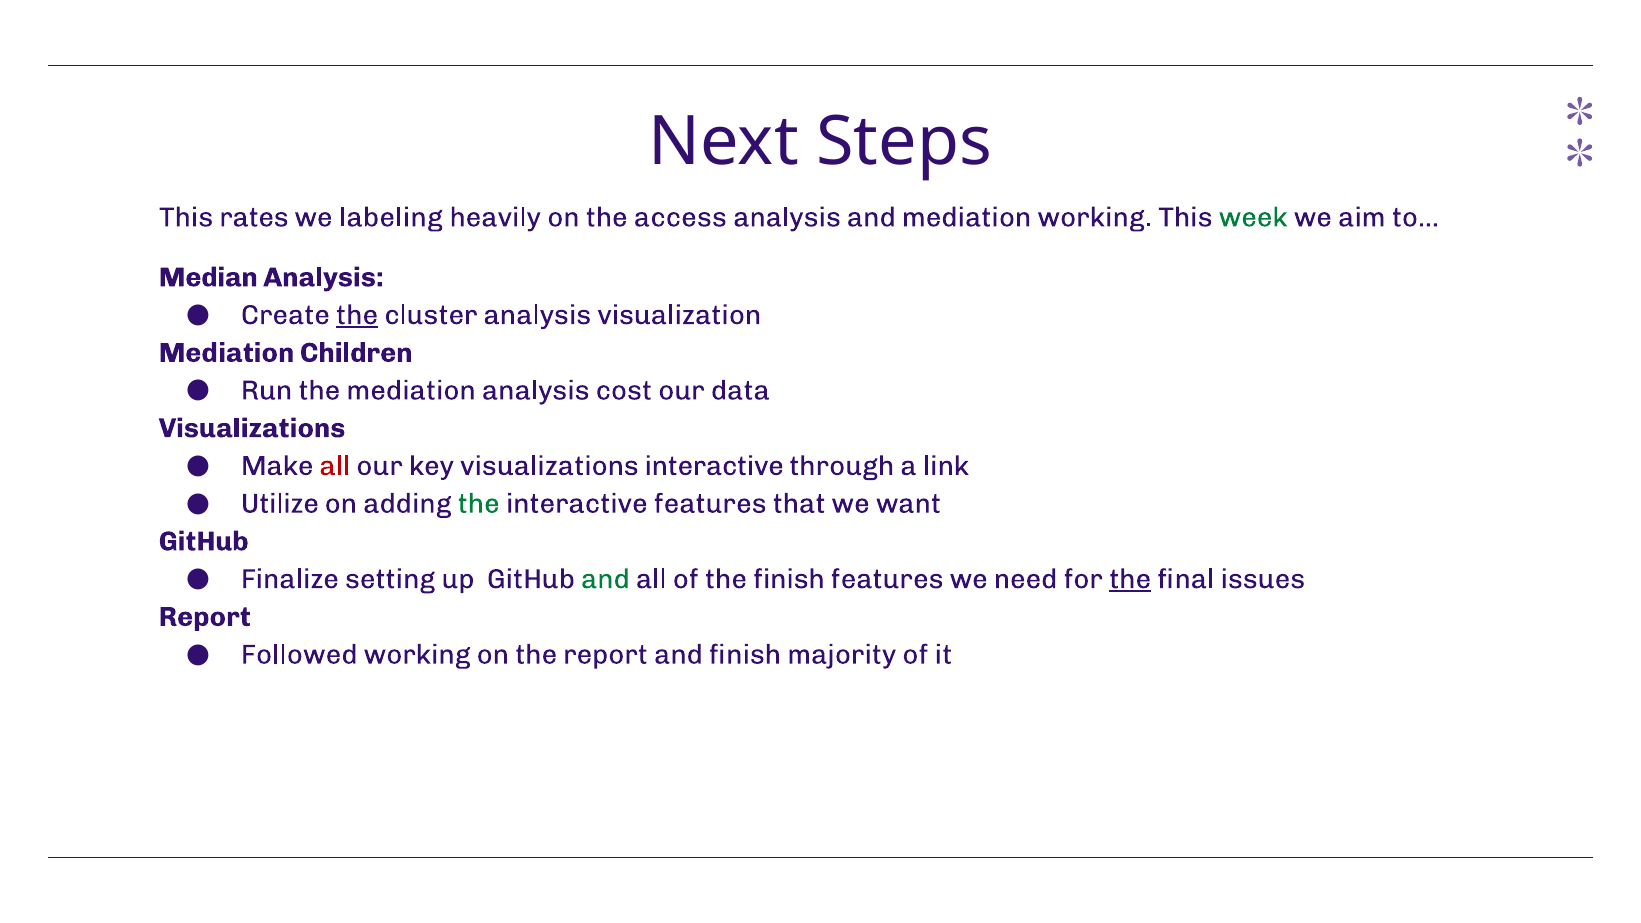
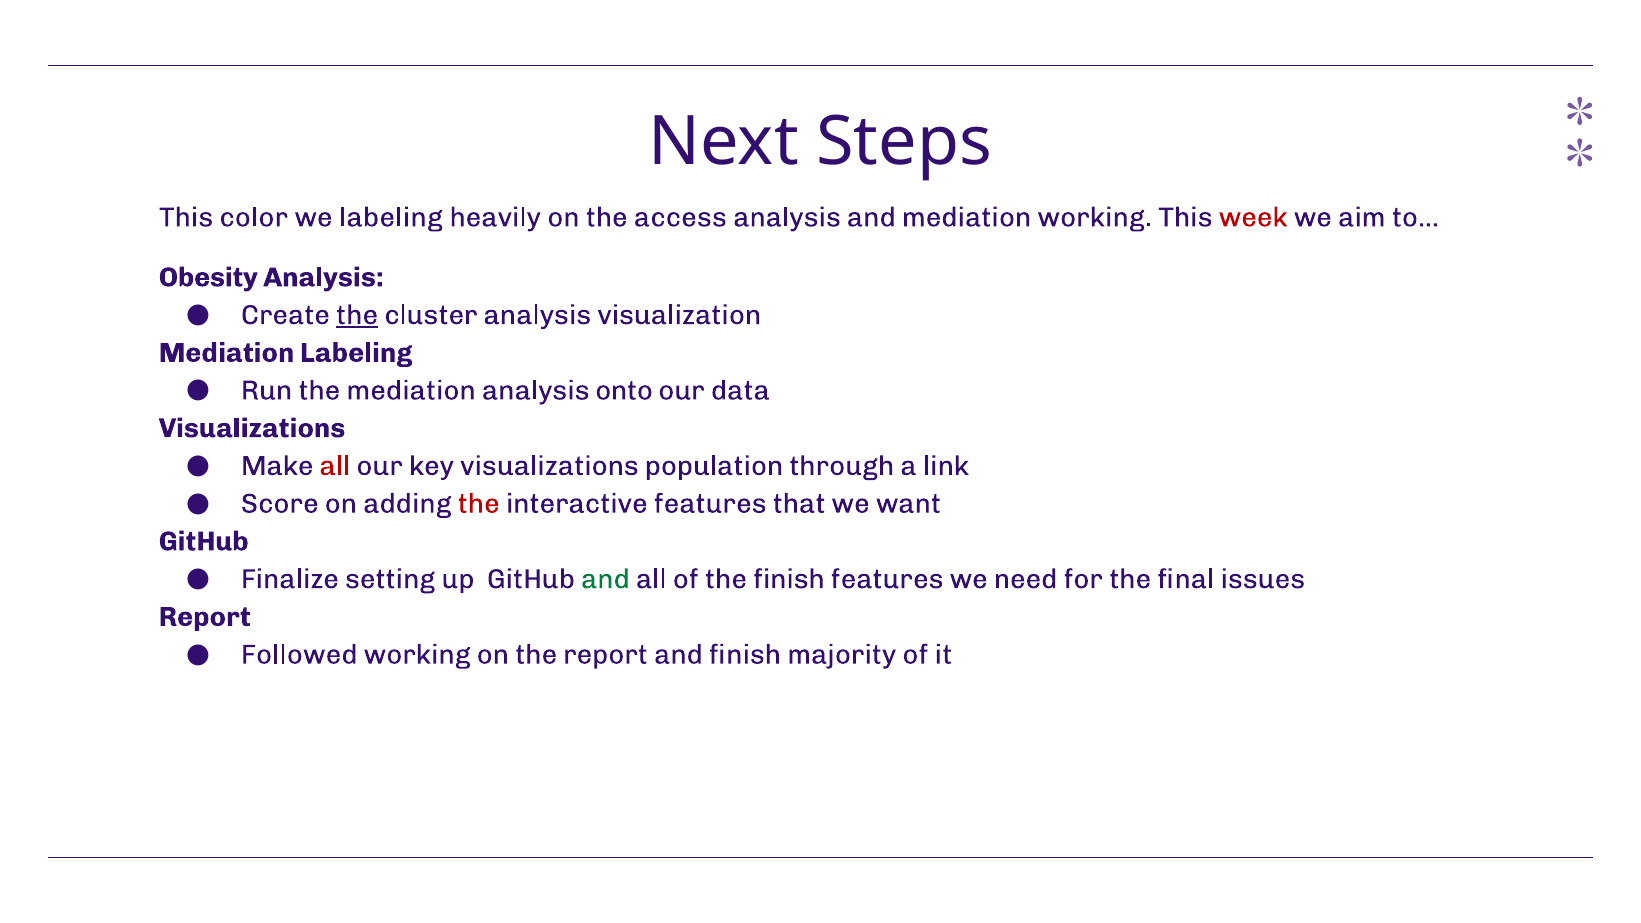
rates: rates -> color
week colour: green -> red
Median: Median -> Obesity
Mediation Children: Children -> Labeling
cost: cost -> onto
visualizations interactive: interactive -> population
Utilize: Utilize -> Score
the at (479, 504) colour: green -> red
the at (1130, 579) underline: present -> none
